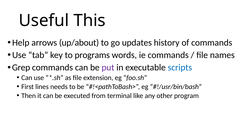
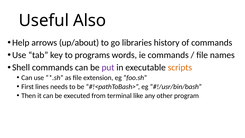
This: This -> Also
updates: updates -> libraries
Grep: Grep -> Shell
scripts colour: blue -> orange
